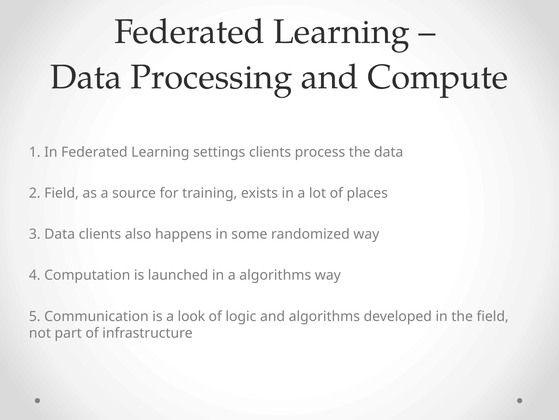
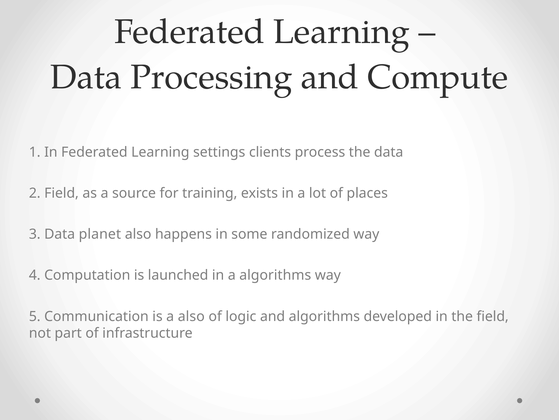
Data clients: clients -> planet
a look: look -> also
